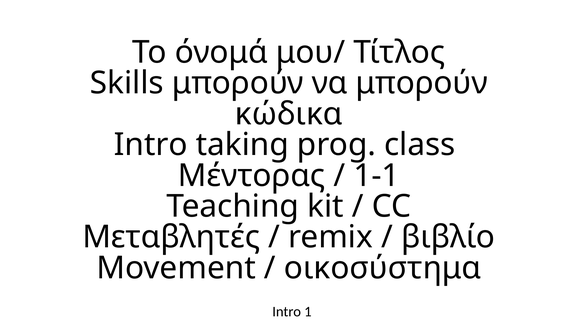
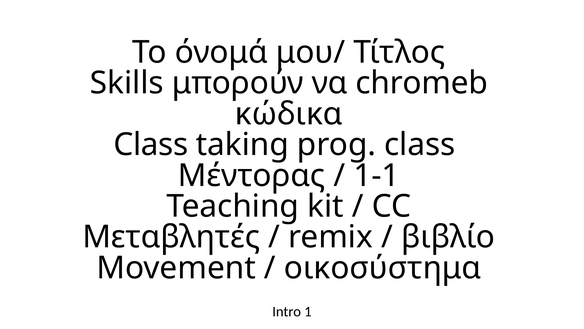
να μπορούν: μπορούν -> chromeb
Intro at (151, 145): Intro -> Class
